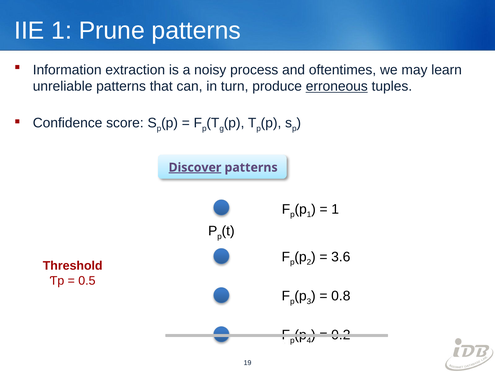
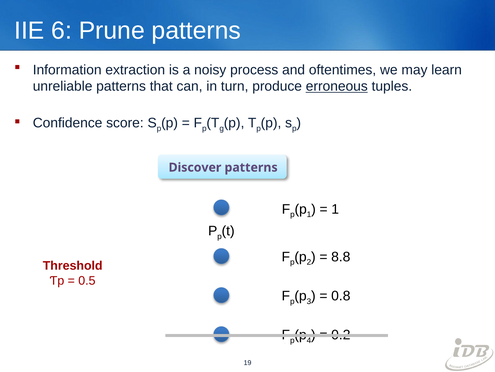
IIE 1: 1 -> 6
Discover underline: present -> none
3.6: 3.6 -> 8.8
